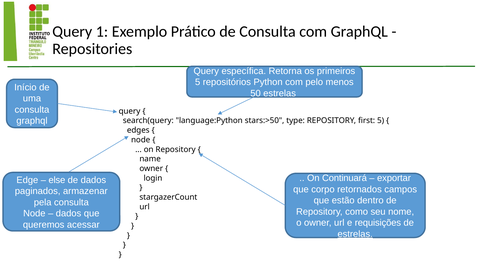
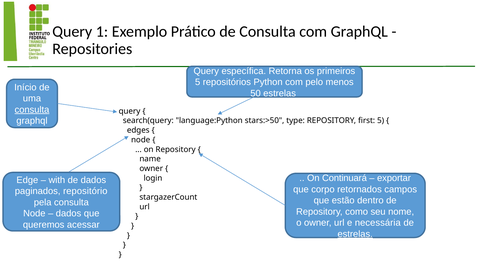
consulta at (32, 110) underline: none -> present
else: else -> with
armazenar: armazenar -> repositório
requisições: requisições -> necessária
